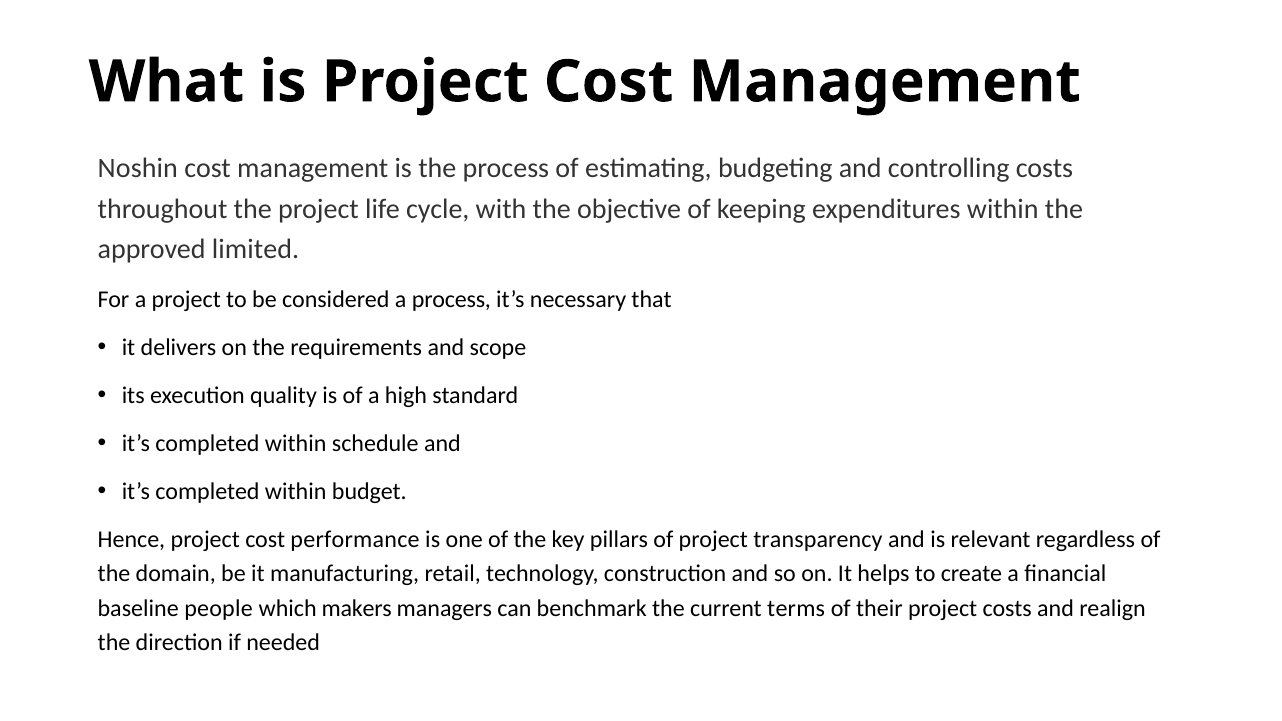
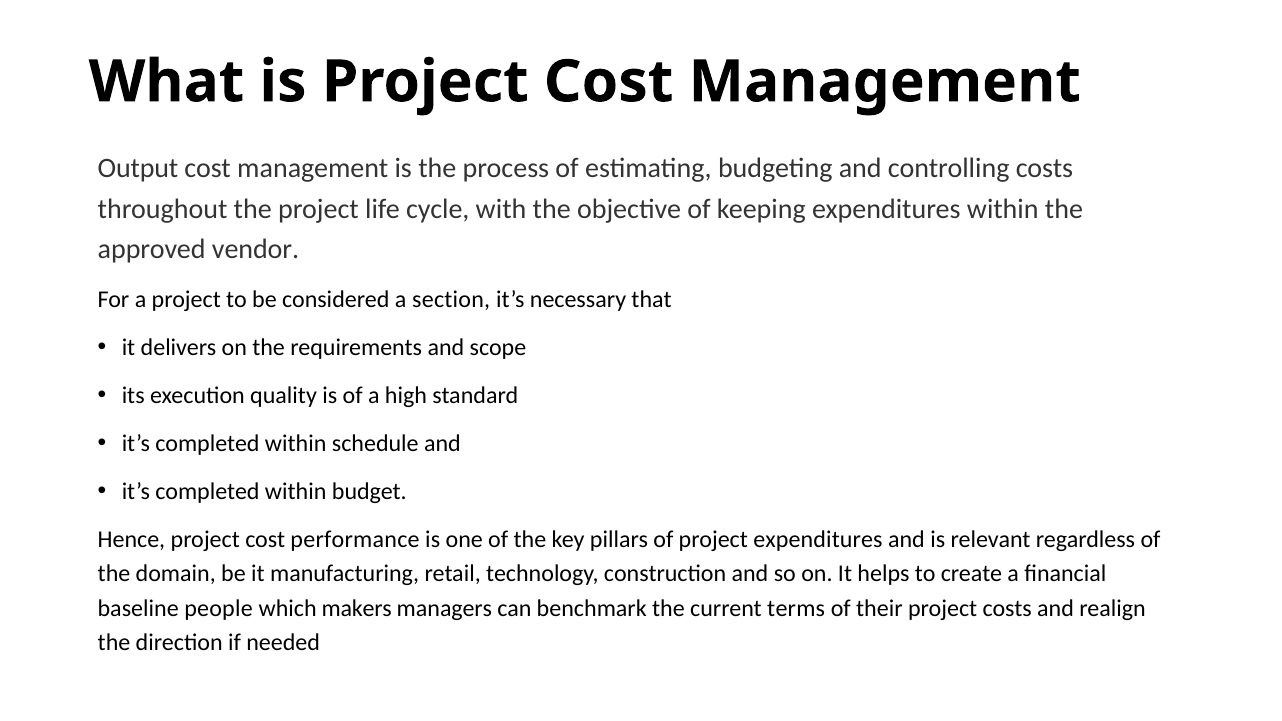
Noshin: Noshin -> Output
limited: limited -> vendor
a process: process -> section
project transparency: transparency -> expenditures
